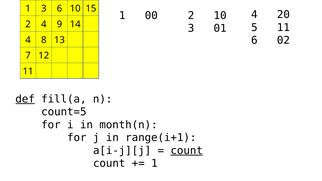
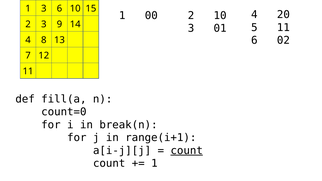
2 4: 4 -> 3
def underline: present -> none
count=5: count=5 -> count=0
month(n: month(n -> break(n
